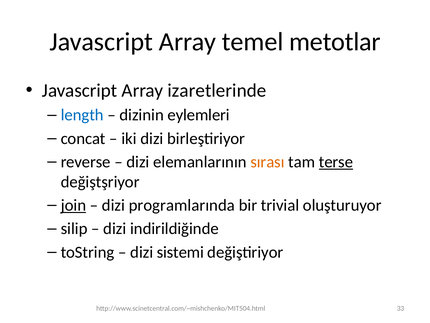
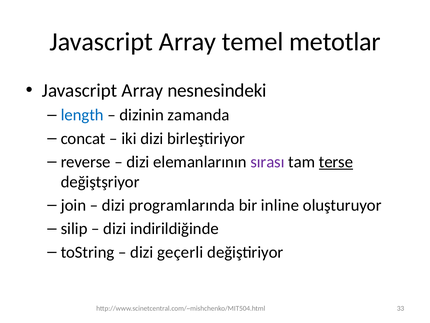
izaretlerinde: izaretlerinde -> nesnesindeki
eylemleri: eylemleri -> zamanda
sırası colour: orange -> purple
join underline: present -> none
trivial: trivial -> inline
sistemi: sistemi -> geçerli
